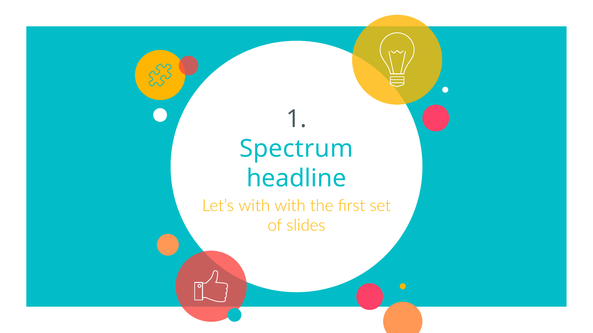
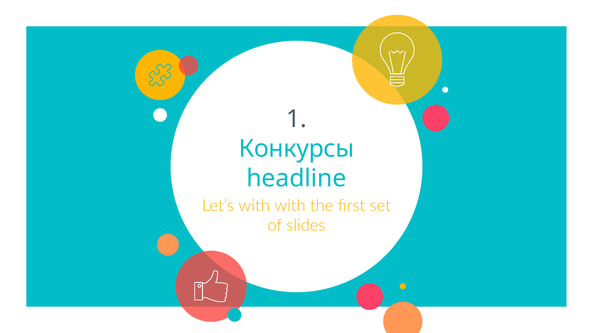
Spectrum: Spectrum -> Конкурсы
